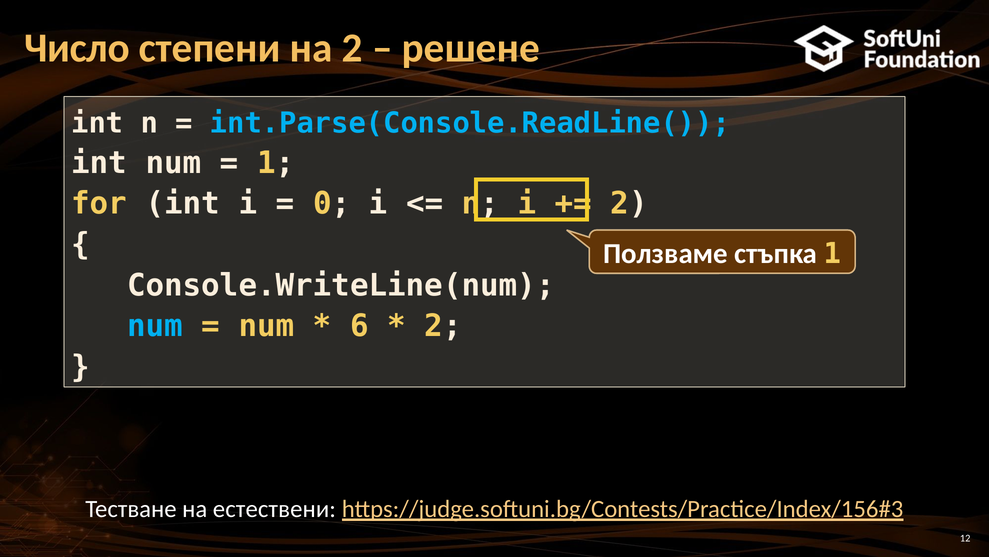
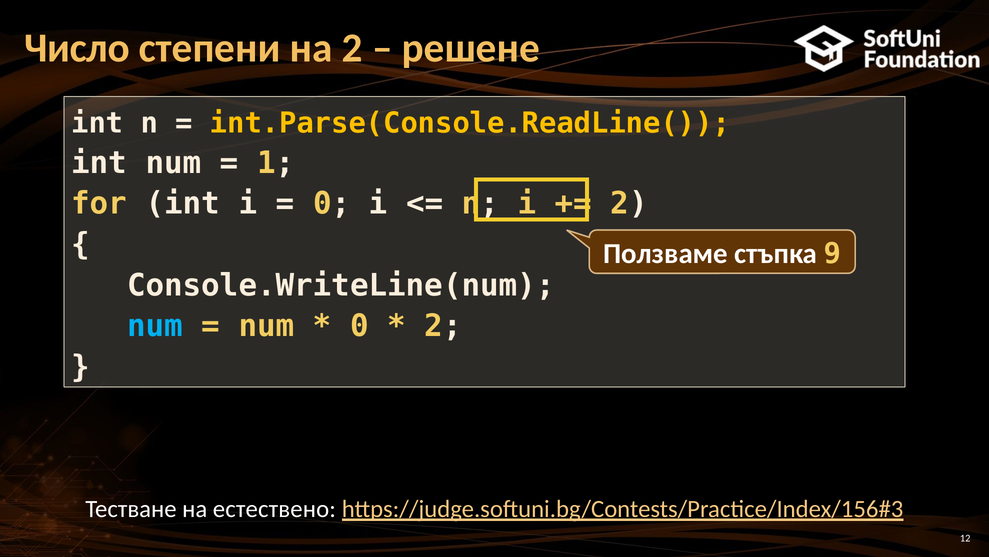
int.Parse(Console.ReadLine( colour: light blue -> yellow
стъпка 1: 1 -> 9
6 at (359, 326): 6 -> 0
естествени: естествени -> естествено
